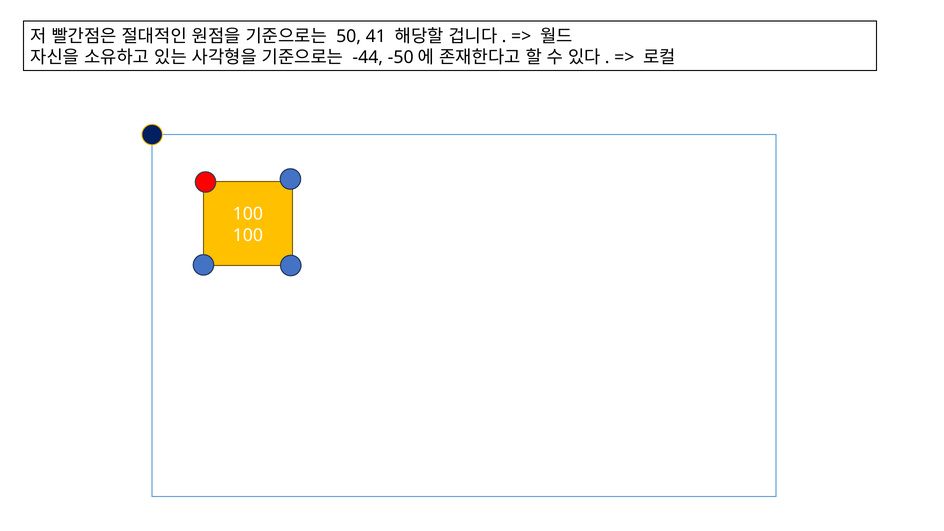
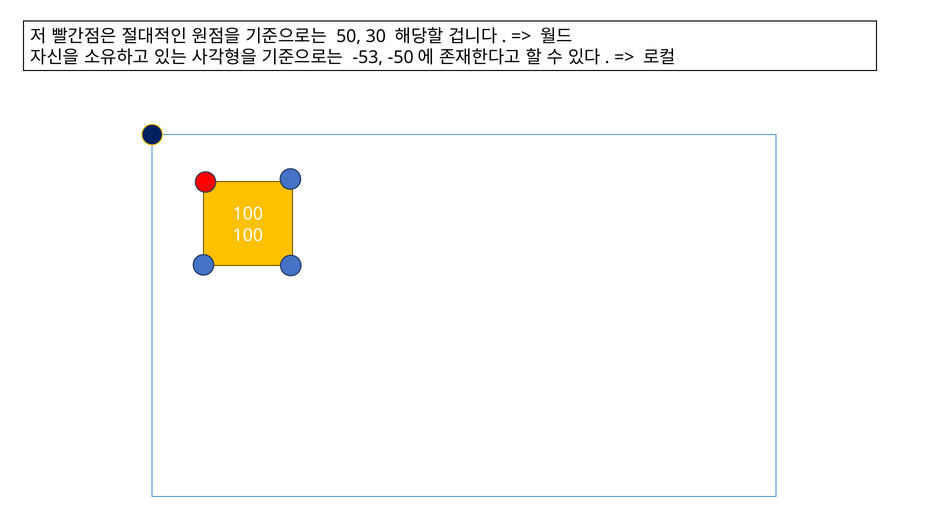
41: 41 -> 30
-44: -44 -> -53
